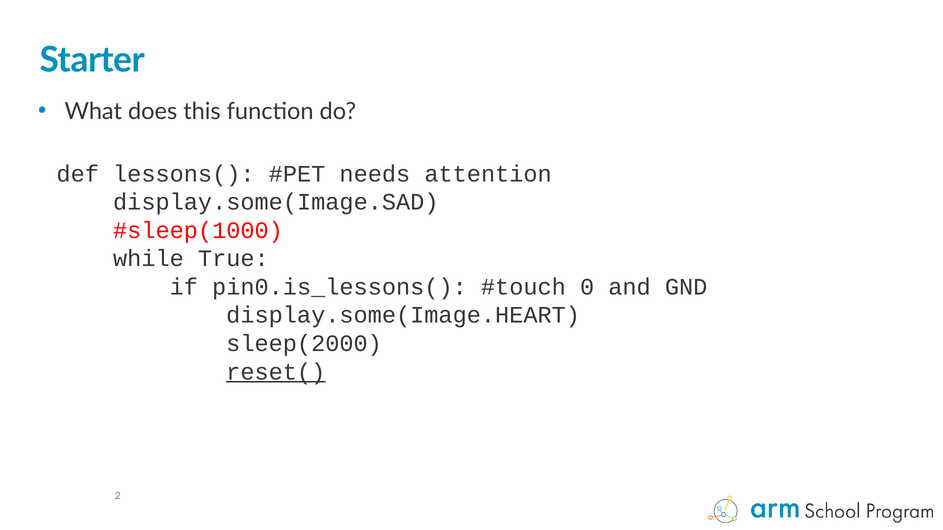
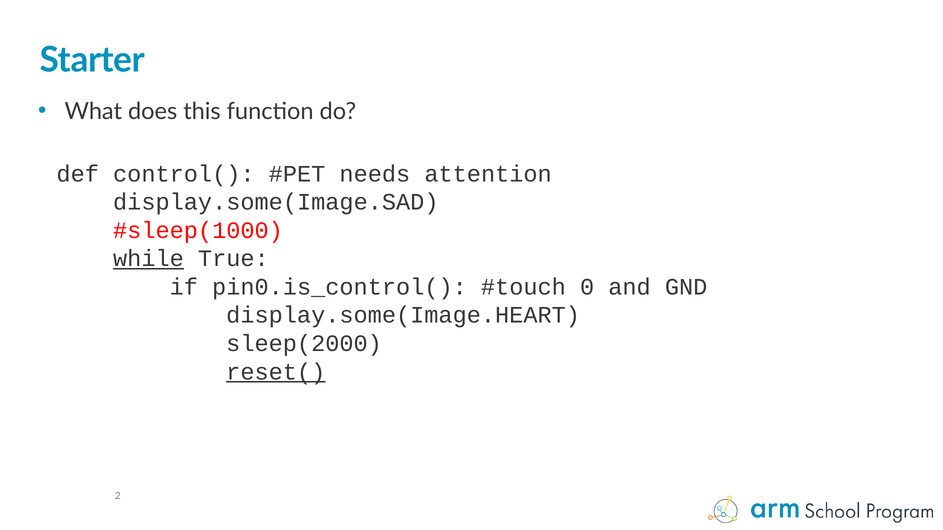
lessons(: lessons( -> control(
while underline: none -> present
pin0.is_lessons(: pin0.is_lessons( -> pin0.is_control(
